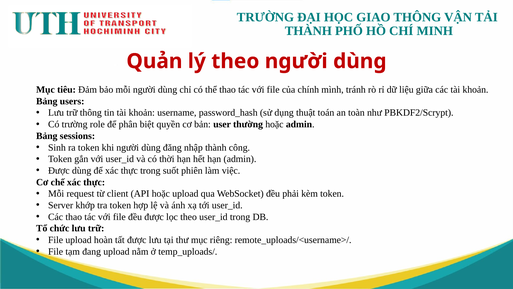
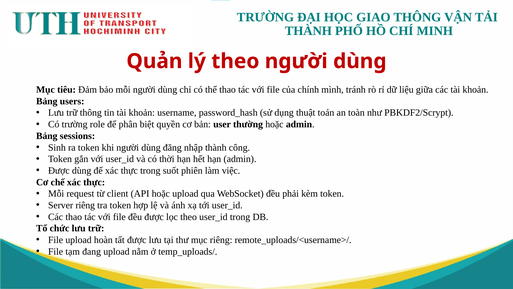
Server khớp: khớp -> riêng
